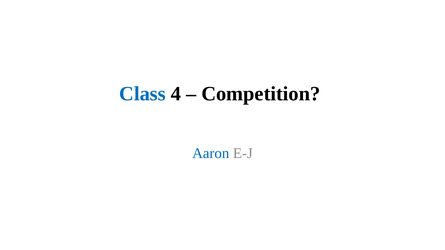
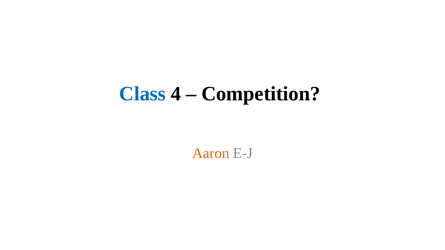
Aaron colour: blue -> orange
